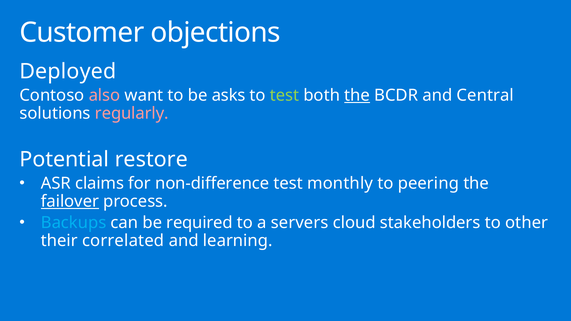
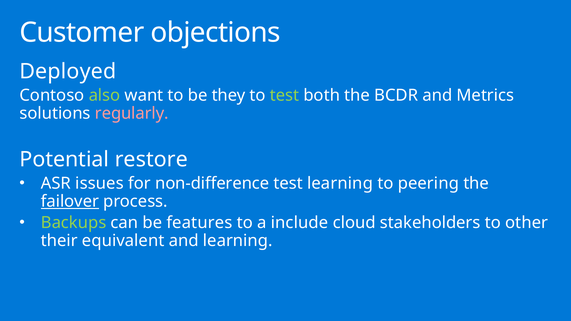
also colour: pink -> light green
asks: asks -> they
the at (357, 95) underline: present -> none
Central: Central -> Metrics
claims: claims -> issues
test monthly: monthly -> learning
Backups colour: light blue -> light green
required: required -> features
servers: servers -> include
correlated: correlated -> equivalent
